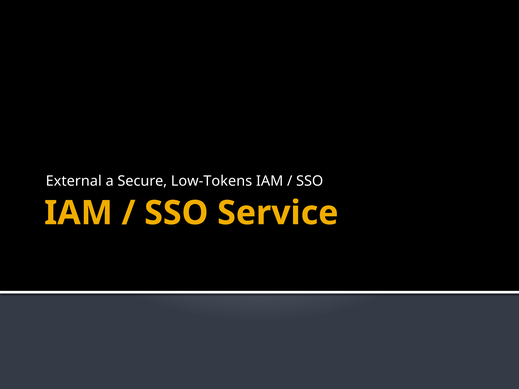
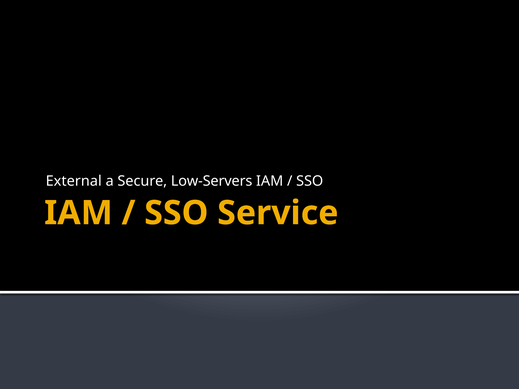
Low-Tokens: Low-Tokens -> Low-Servers
